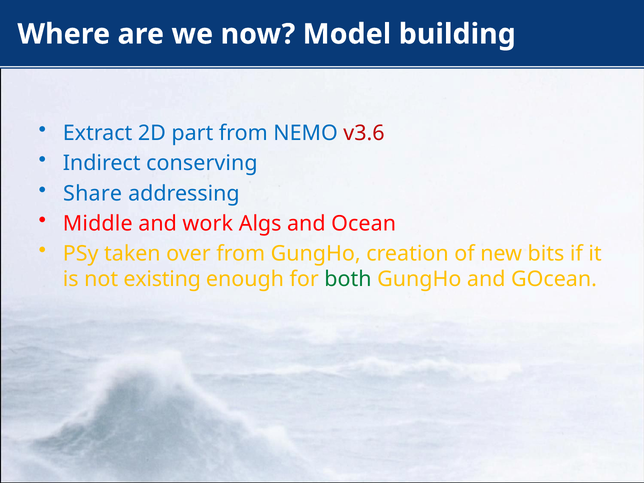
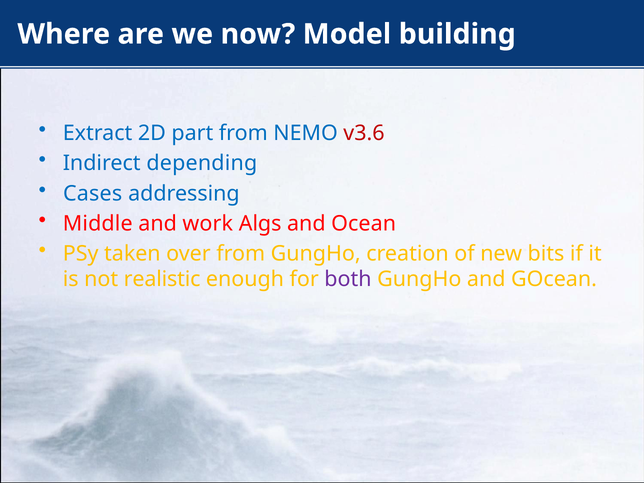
conserving: conserving -> depending
Share: Share -> Cases
existing: existing -> realistic
both colour: green -> purple
